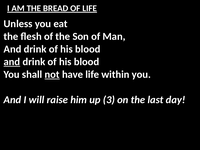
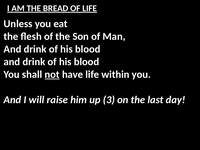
and at (12, 62) underline: present -> none
